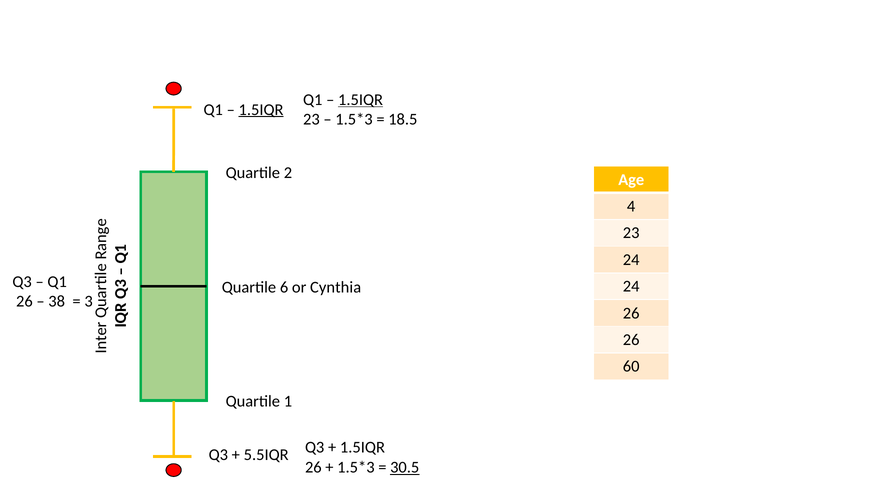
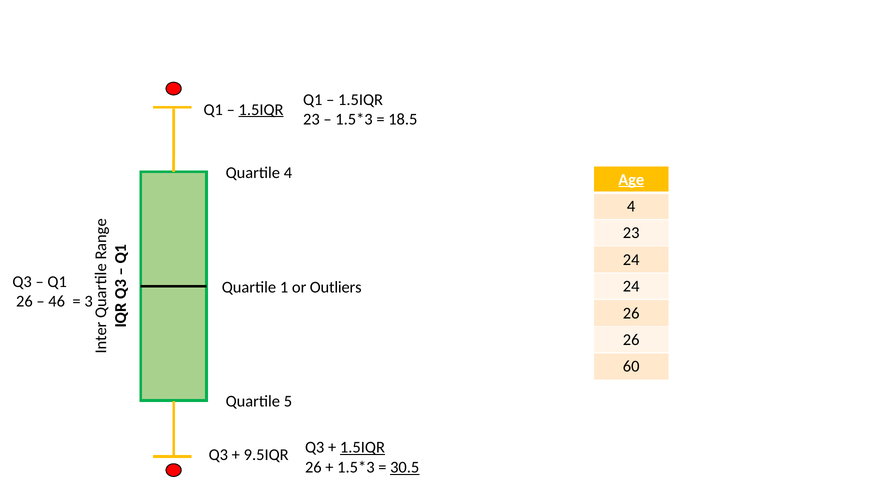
1.5IQR at (361, 100) underline: present -> none
Quartile 2: 2 -> 4
Age underline: none -> present
Quartile 6: 6 -> 1
Cynthia: Cynthia -> Outliers
38: 38 -> 46
Quartile 1: 1 -> 5
1.5IQR at (362, 447) underline: none -> present
5.5IQR: 5.5IQR -> 9.5IQR
